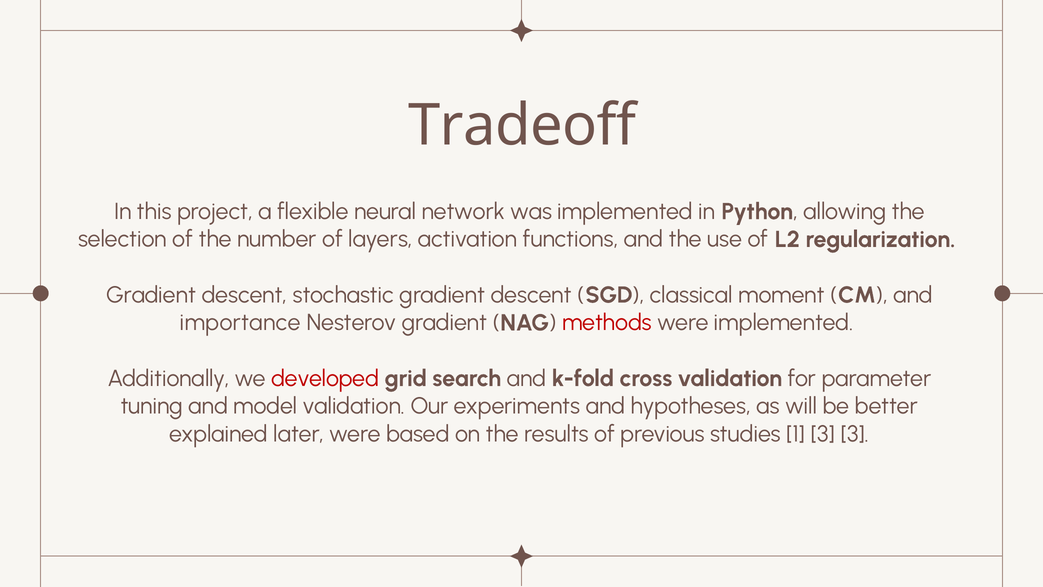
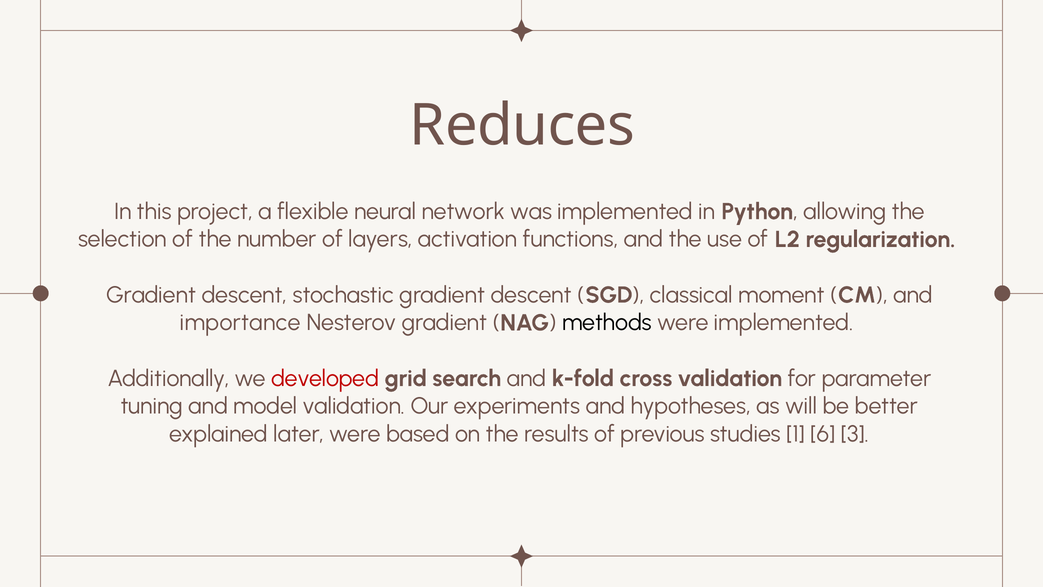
Tradeoff: Tradeoff -> Reduces
methods colour: red -> black
1 3: 3 -> 6
